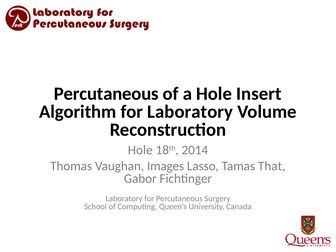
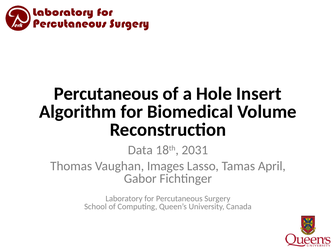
for Laboratory: Laboratory -> Biomedical
Hole at (140, 150): Hole -> Data
2014: 2014 -> 2031
That: That -> April
